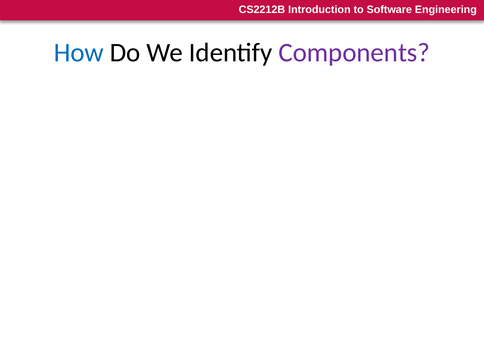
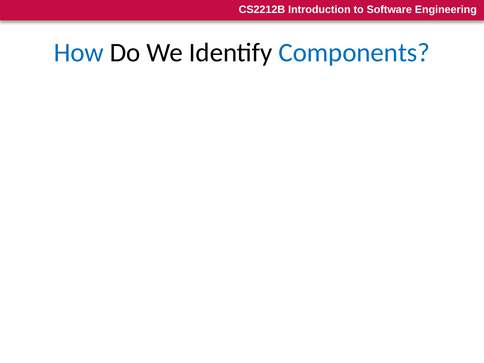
Components at (354, 53) colour: purple -> blue
